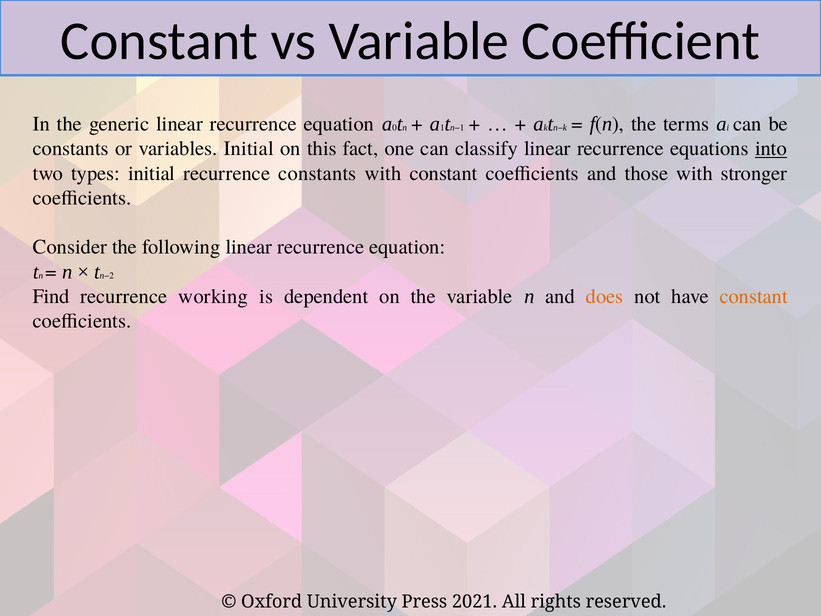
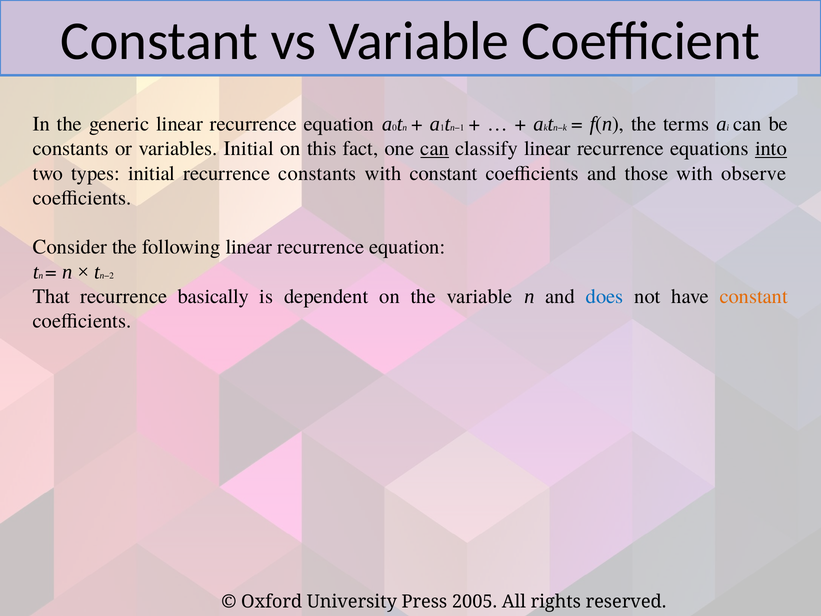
can at (435, 149) underline: none -> present
stronger: stronger -> observe
Find: Find -> That
working: working -> basically
does colour: orange -> blue
2021: 2021 -> 2005
